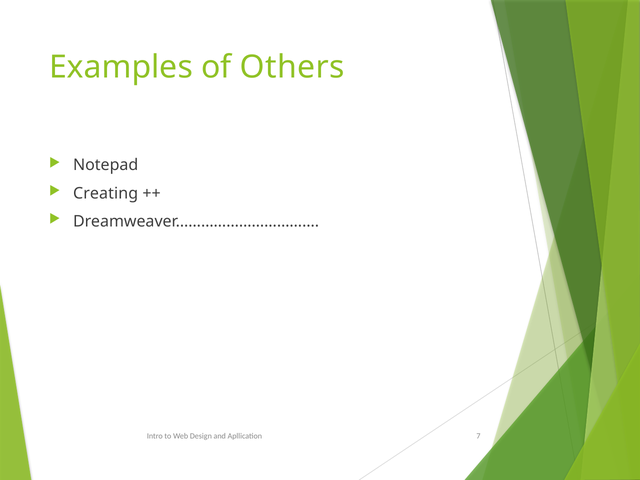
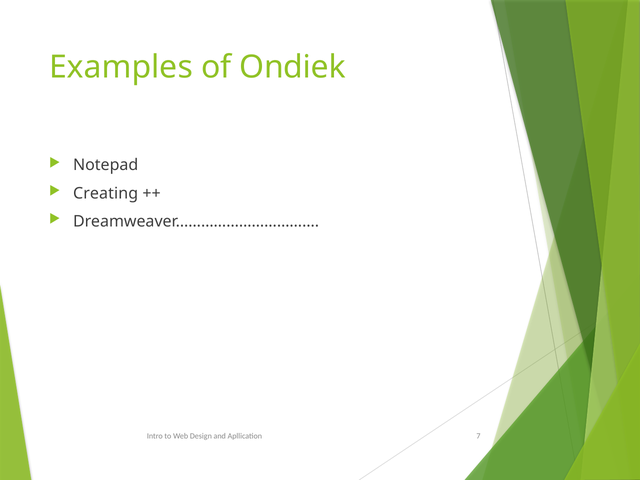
Others: Others -> Ondiek
